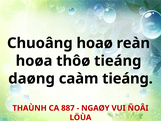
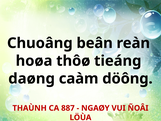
hoaø: hoaø -> beân
caàm tieáng: tieáng -> döông
